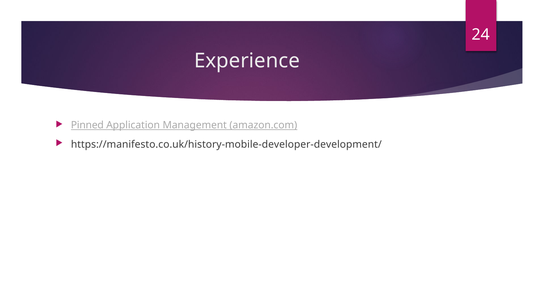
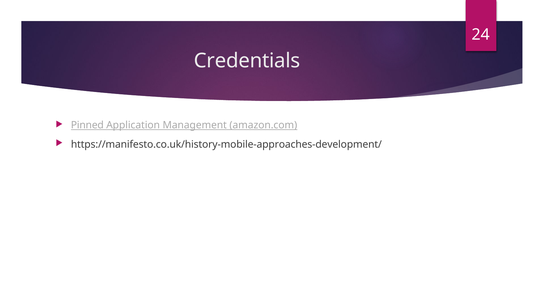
Experience: Experience -> Credentials
https://manifesto.co.uk/history-mobile-developer-development/: https://manifesto.co.uk/history-mobile-developer-development/ -> https://manifesto.co.uk/history-mobile-approaches-development/
